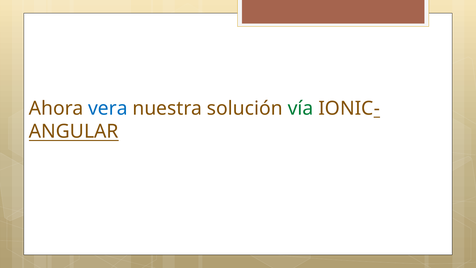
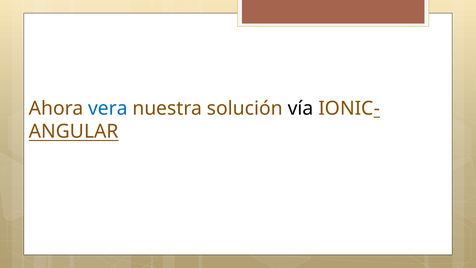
vía colour: green -> black
